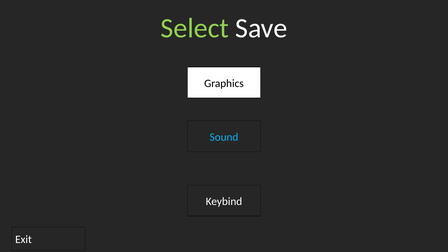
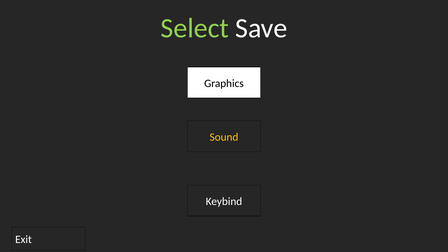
Sound colour: light blue -> yellow
